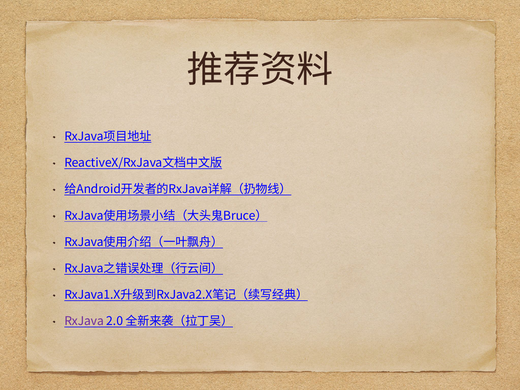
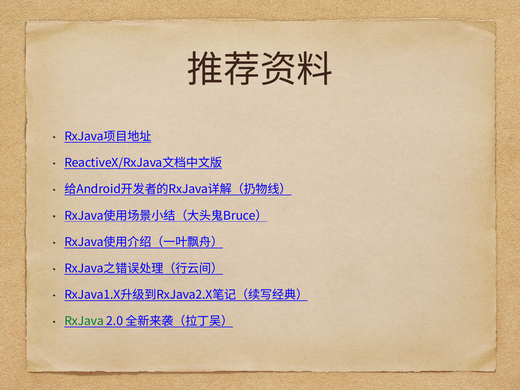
RxJava colour: purple -> green
